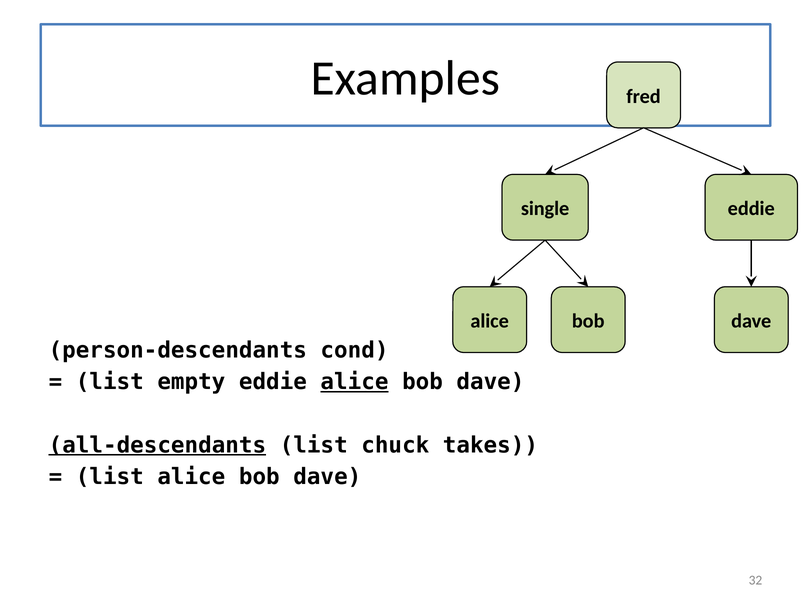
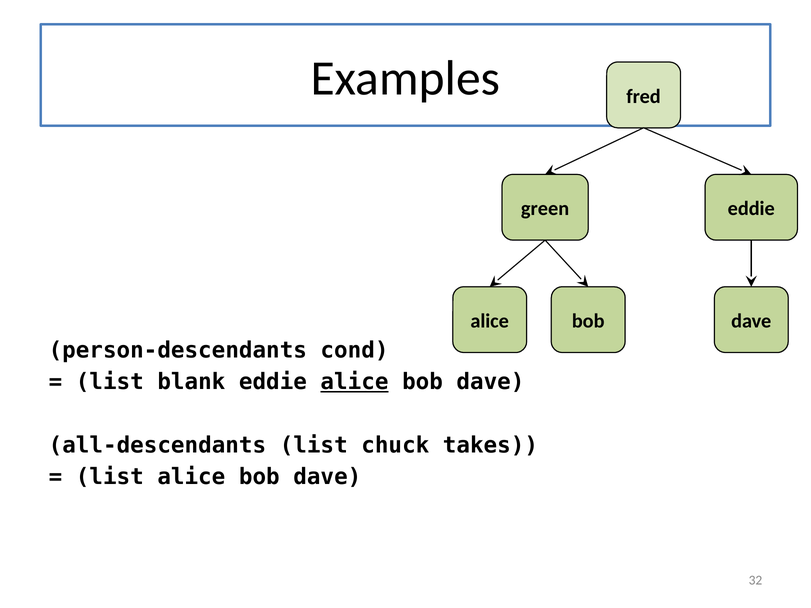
single: single -> green
empty: empty -> blank
all-descendants underline: present -> none
